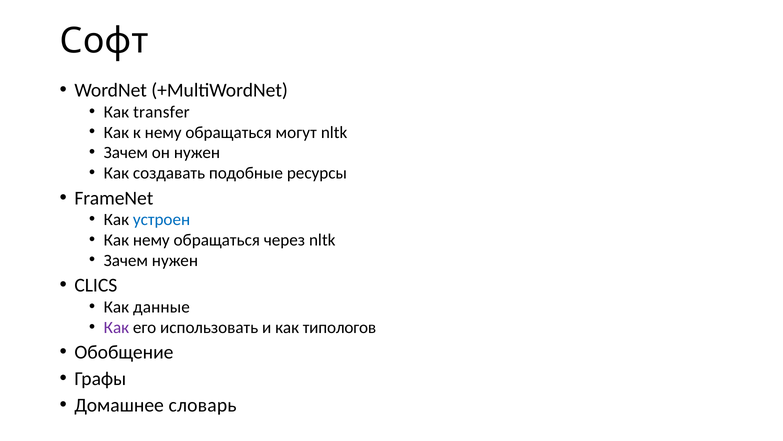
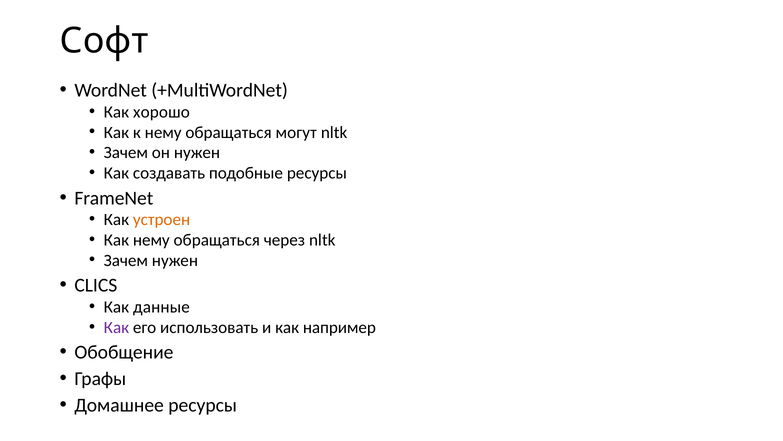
transfer: transfer -> хорошо
устроен colour: blue -> orange
типологов: типологов -> например
Домашнее словарь: словарь -> ресурсы
